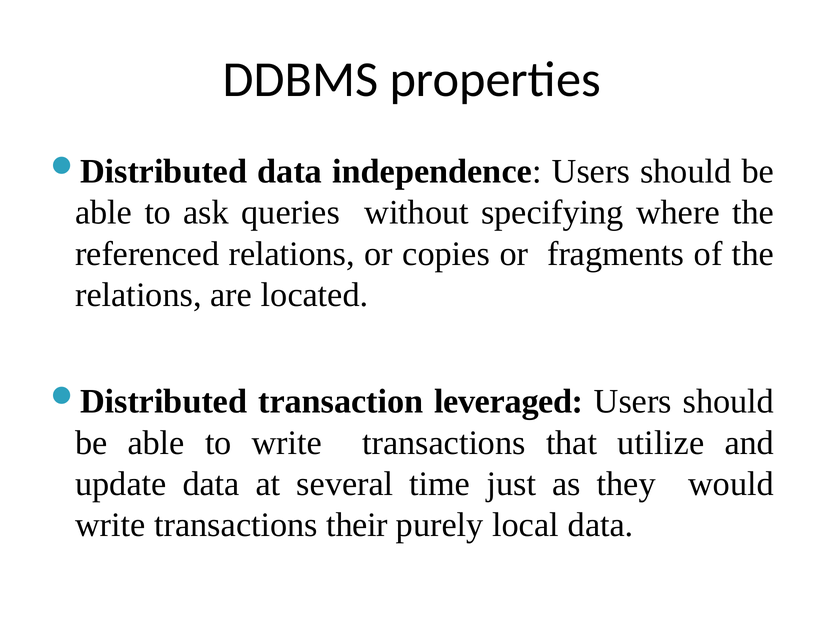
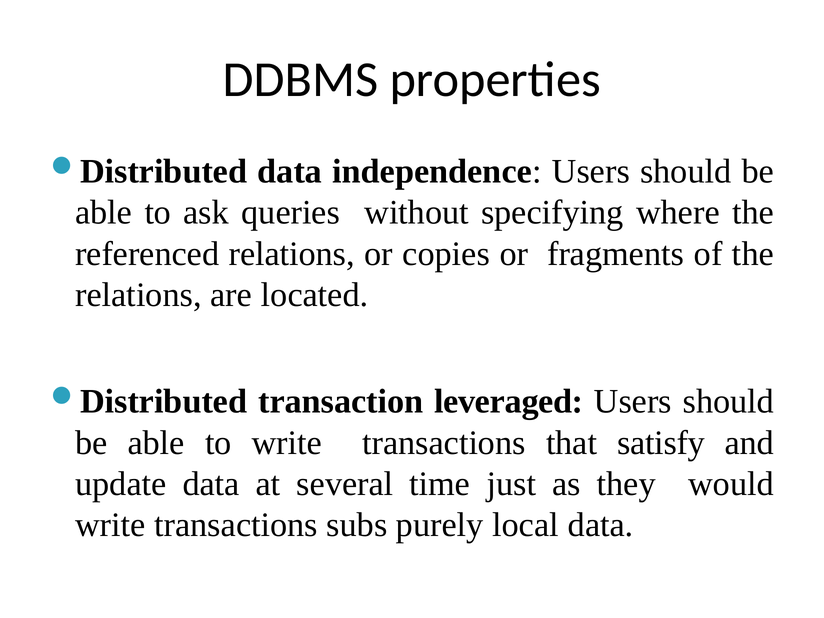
utilize: utilize -> satisfy
their: their -> subs
